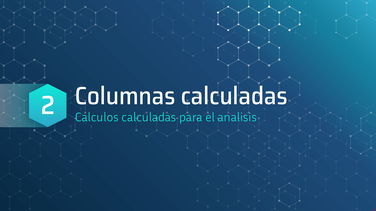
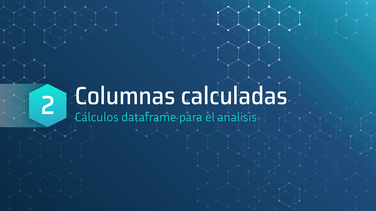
Calculos calculadas: calculadas -> dataframe
